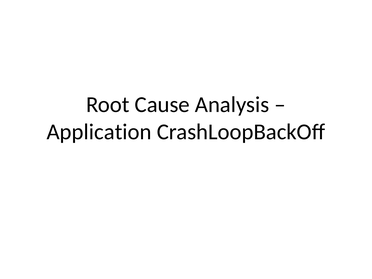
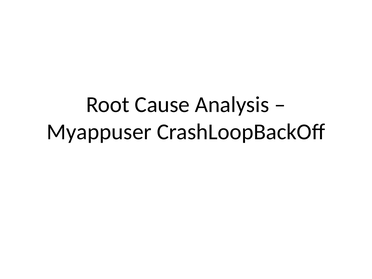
Application: Application -> Myappuser
